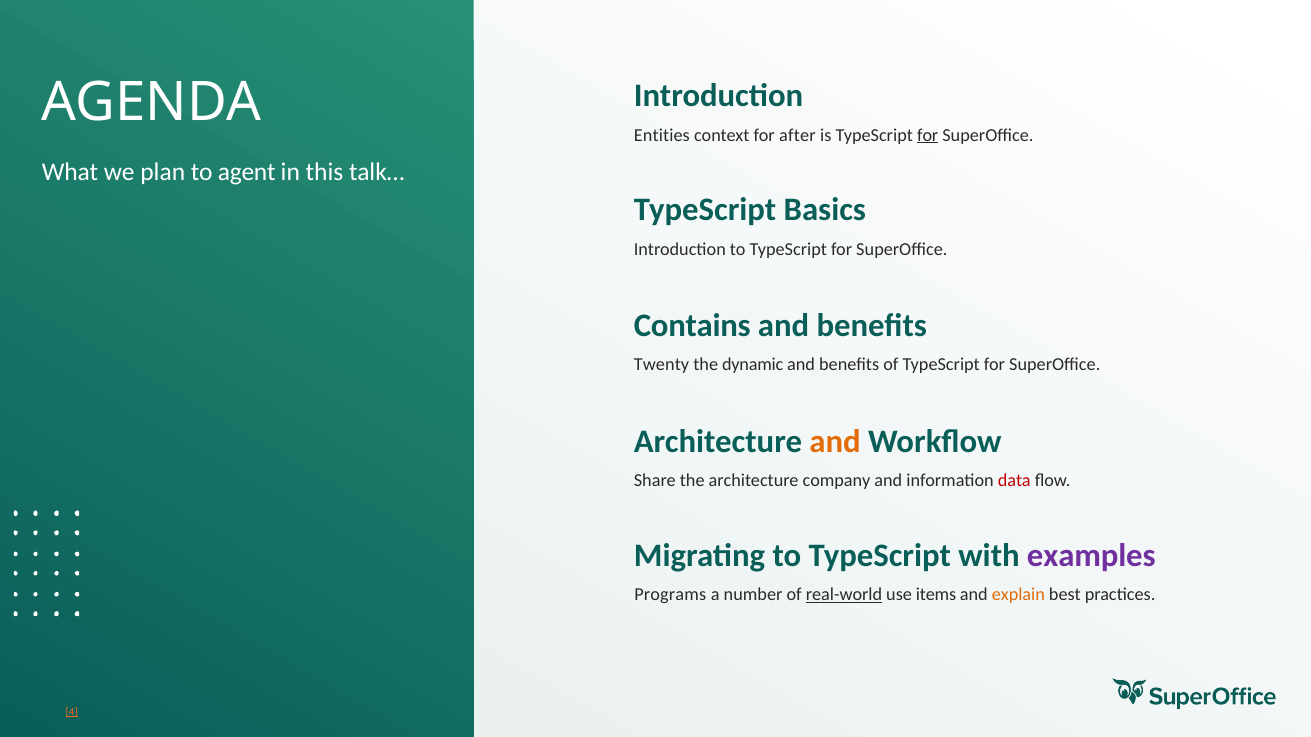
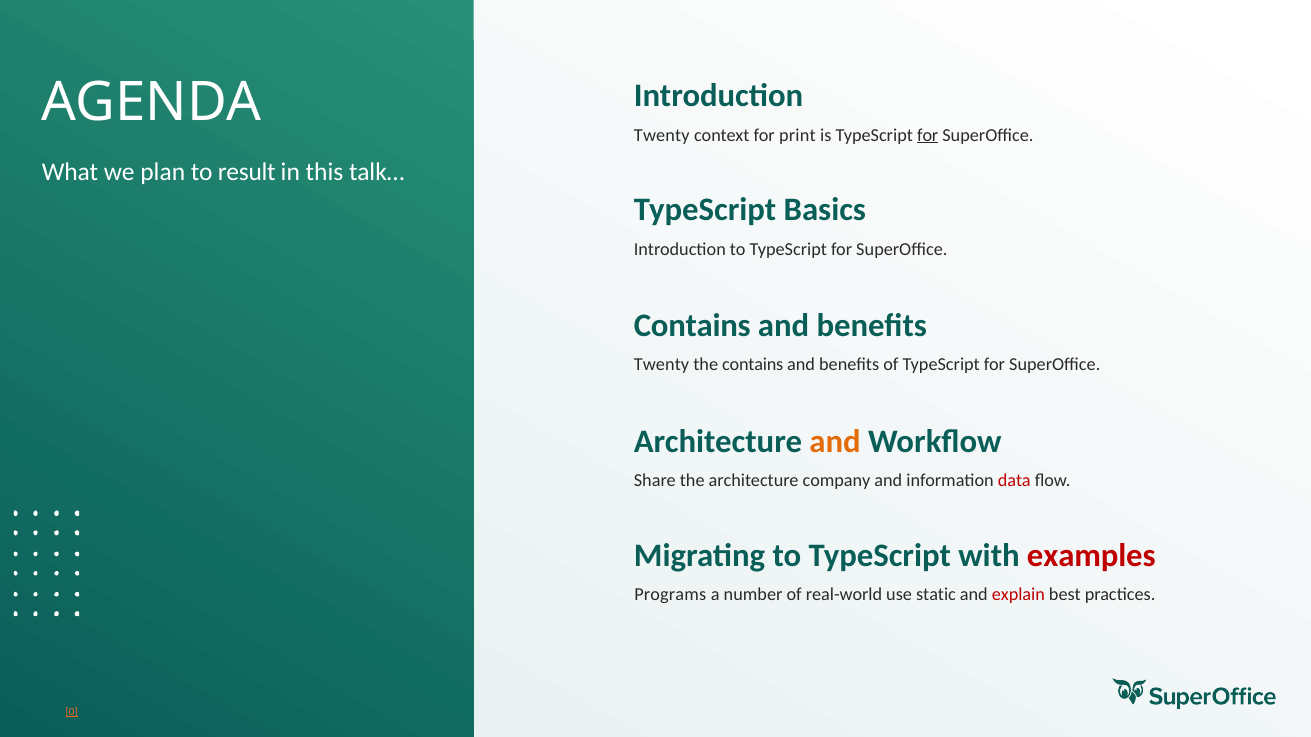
Entities at (662, 135): Entities -> Twenty
after: after -> print
agent: agent -> result
the dynamic: dynamic -> contains
examples colour: purple -> red
real-world underline: present -> none
items: items -> static
explain colour: orange -> red
4: 4 -> 0
